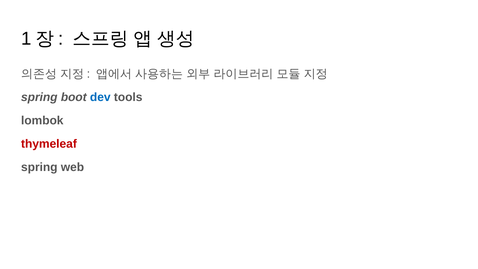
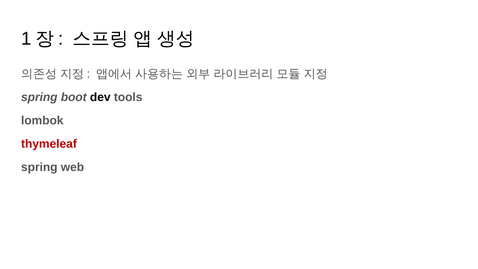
dev colour: blue -> black
